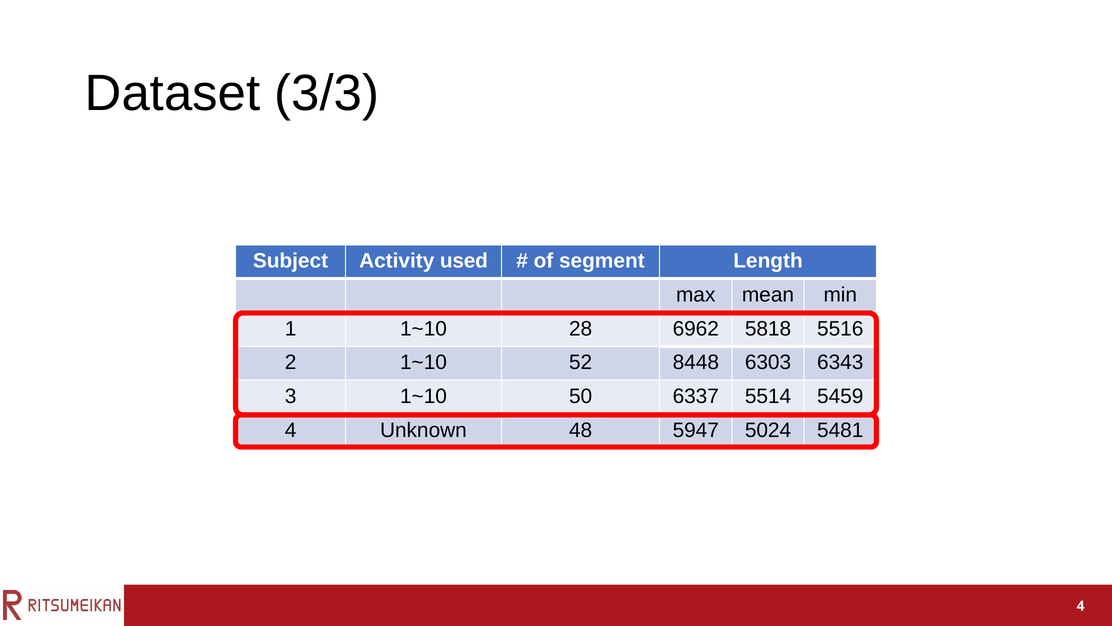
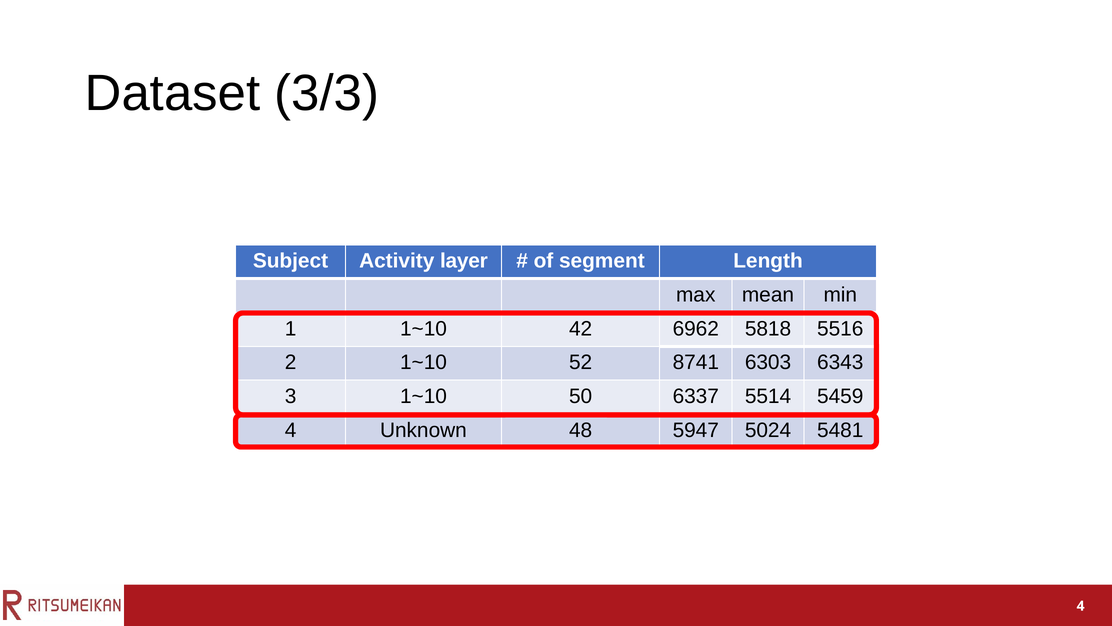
used: used -> layer
28: 28 -> 42
8448: 8448 -> 8741
